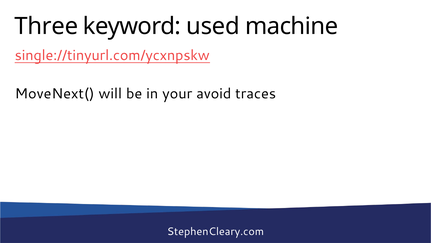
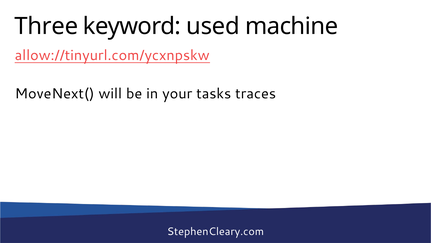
single://tinyurl.com/ycxnpskw: single://tinyurl.com/ycxnpskw -> allow://tinyurl.com/ycxnpskw
avoid: avoid -> tasks
